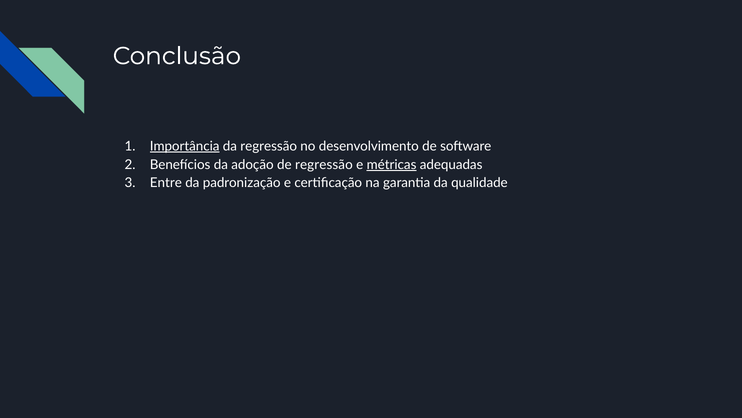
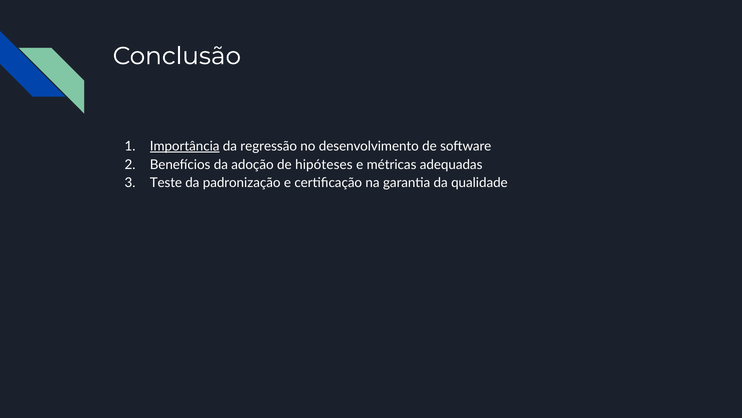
de regressão: regressão -> hipóteses
métricas underline: present -> none
Entre: Entre -> Teste
